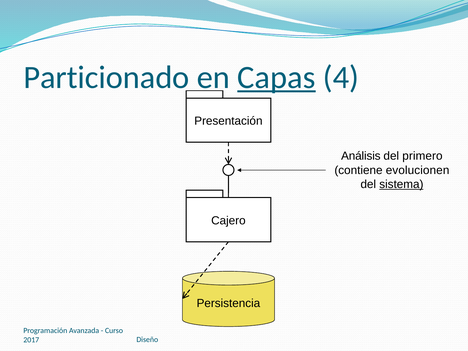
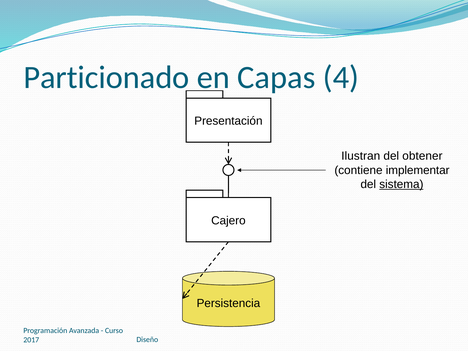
Capas underline: present -> none
Análisis: Análisis -> Ilustran
primero: primero -> obtener
evolucionen: evolucionen -> implementar
